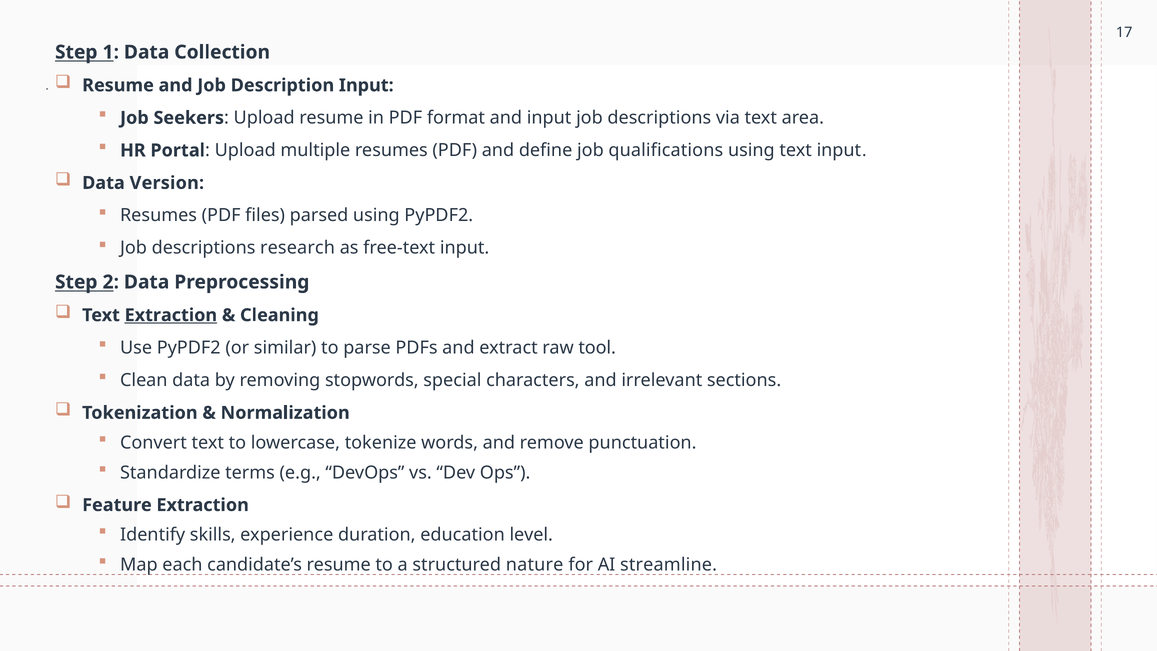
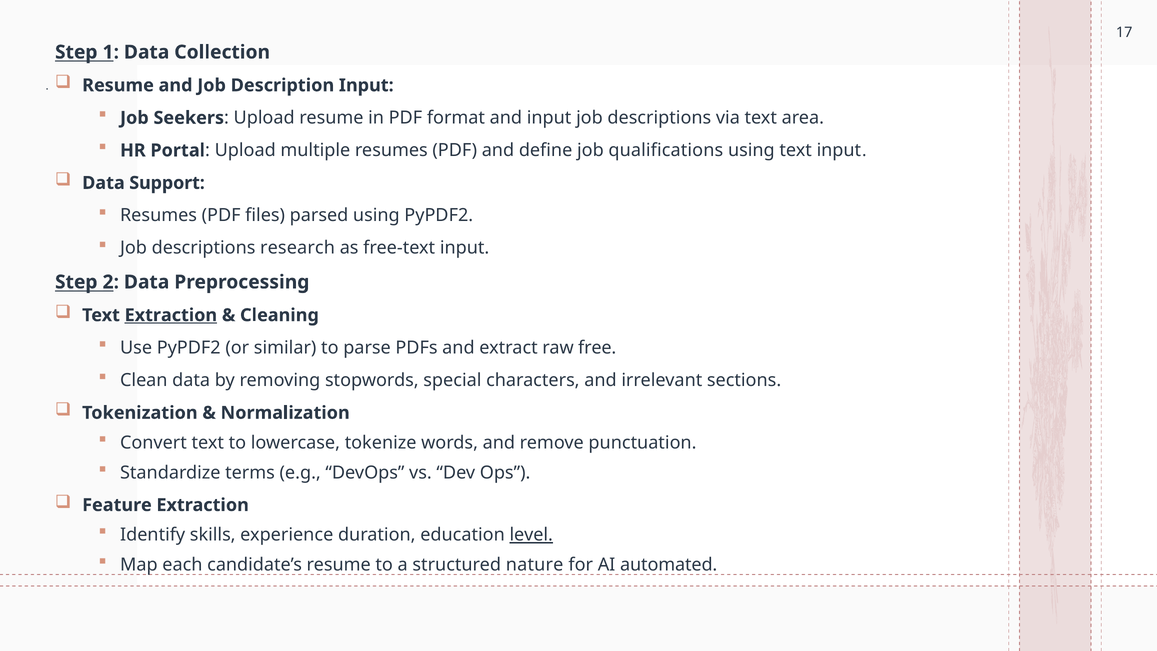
Version: Version -> Support
tool: tool -> free
level underline: none -> present
streamline: streamline -> automated
